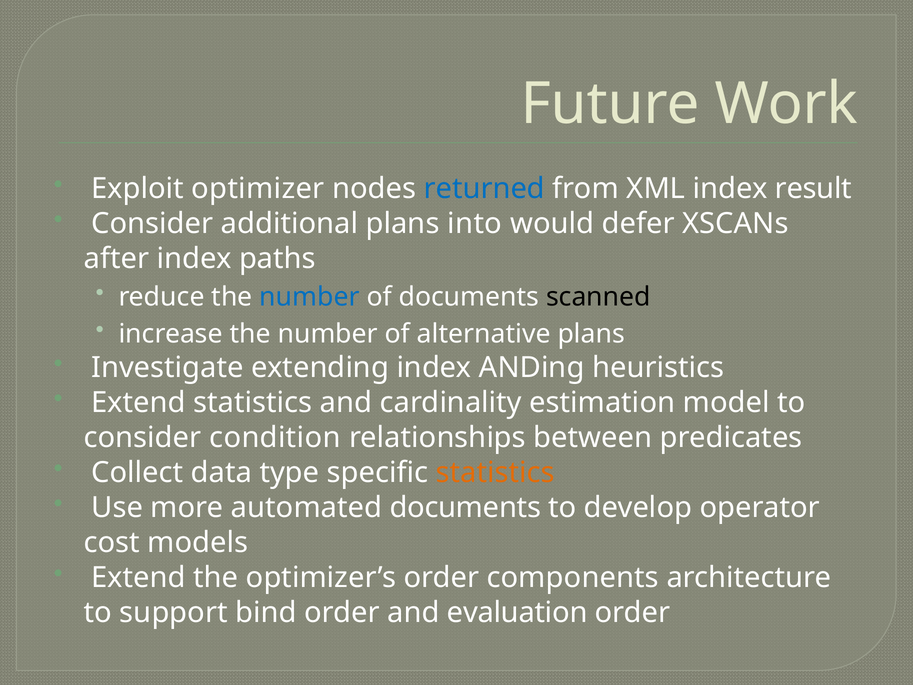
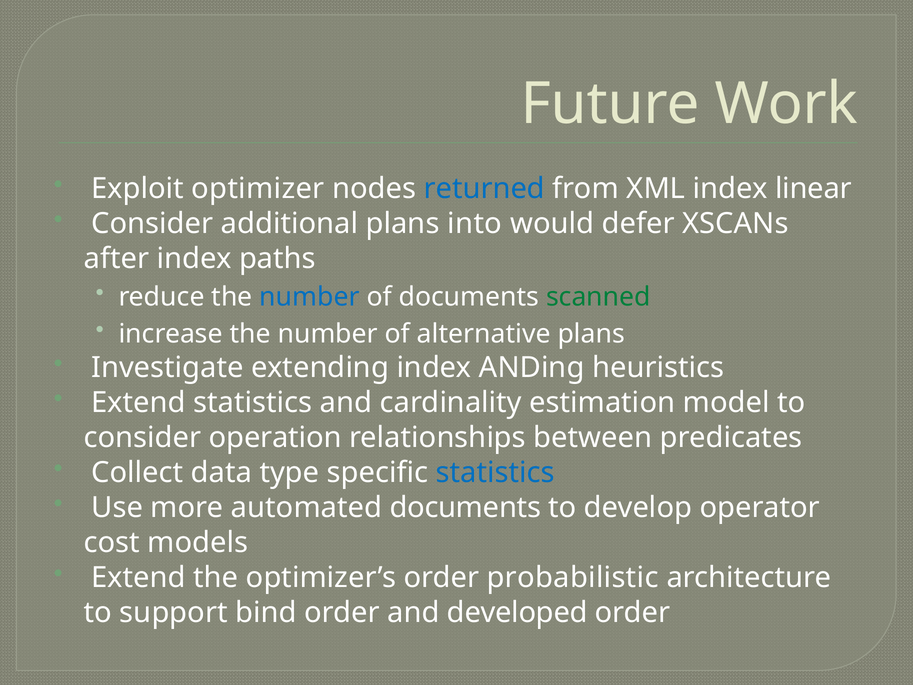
result: result -> linear
scanned colour: black -> green
condition: condition -> operation
statistics at (495, 472) colour: orange -> blue
components: components -> probabilistic
evaluation: evaluation -> developed
